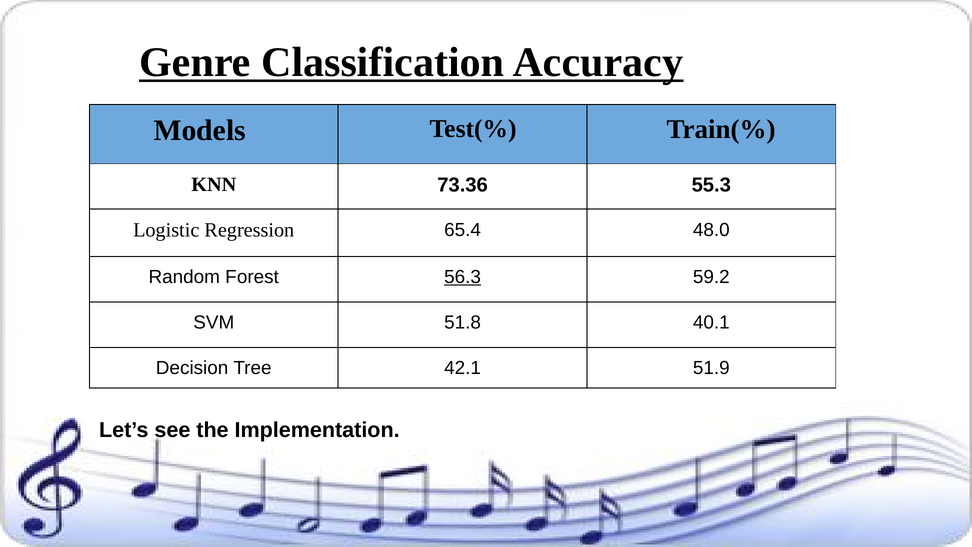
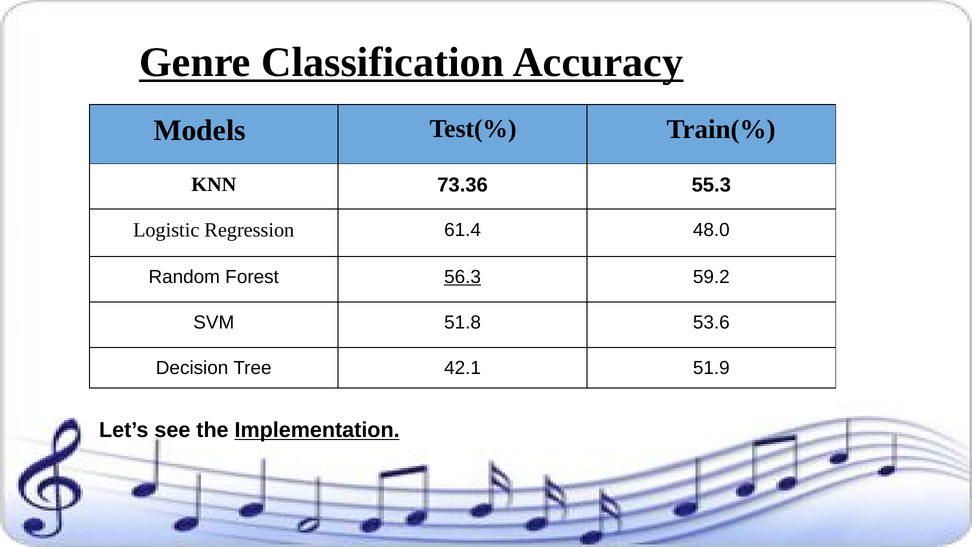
65.4: 65.4 -> 61.4
40.1: 40.1 -> 53.6
Implementation underline: none -> present
